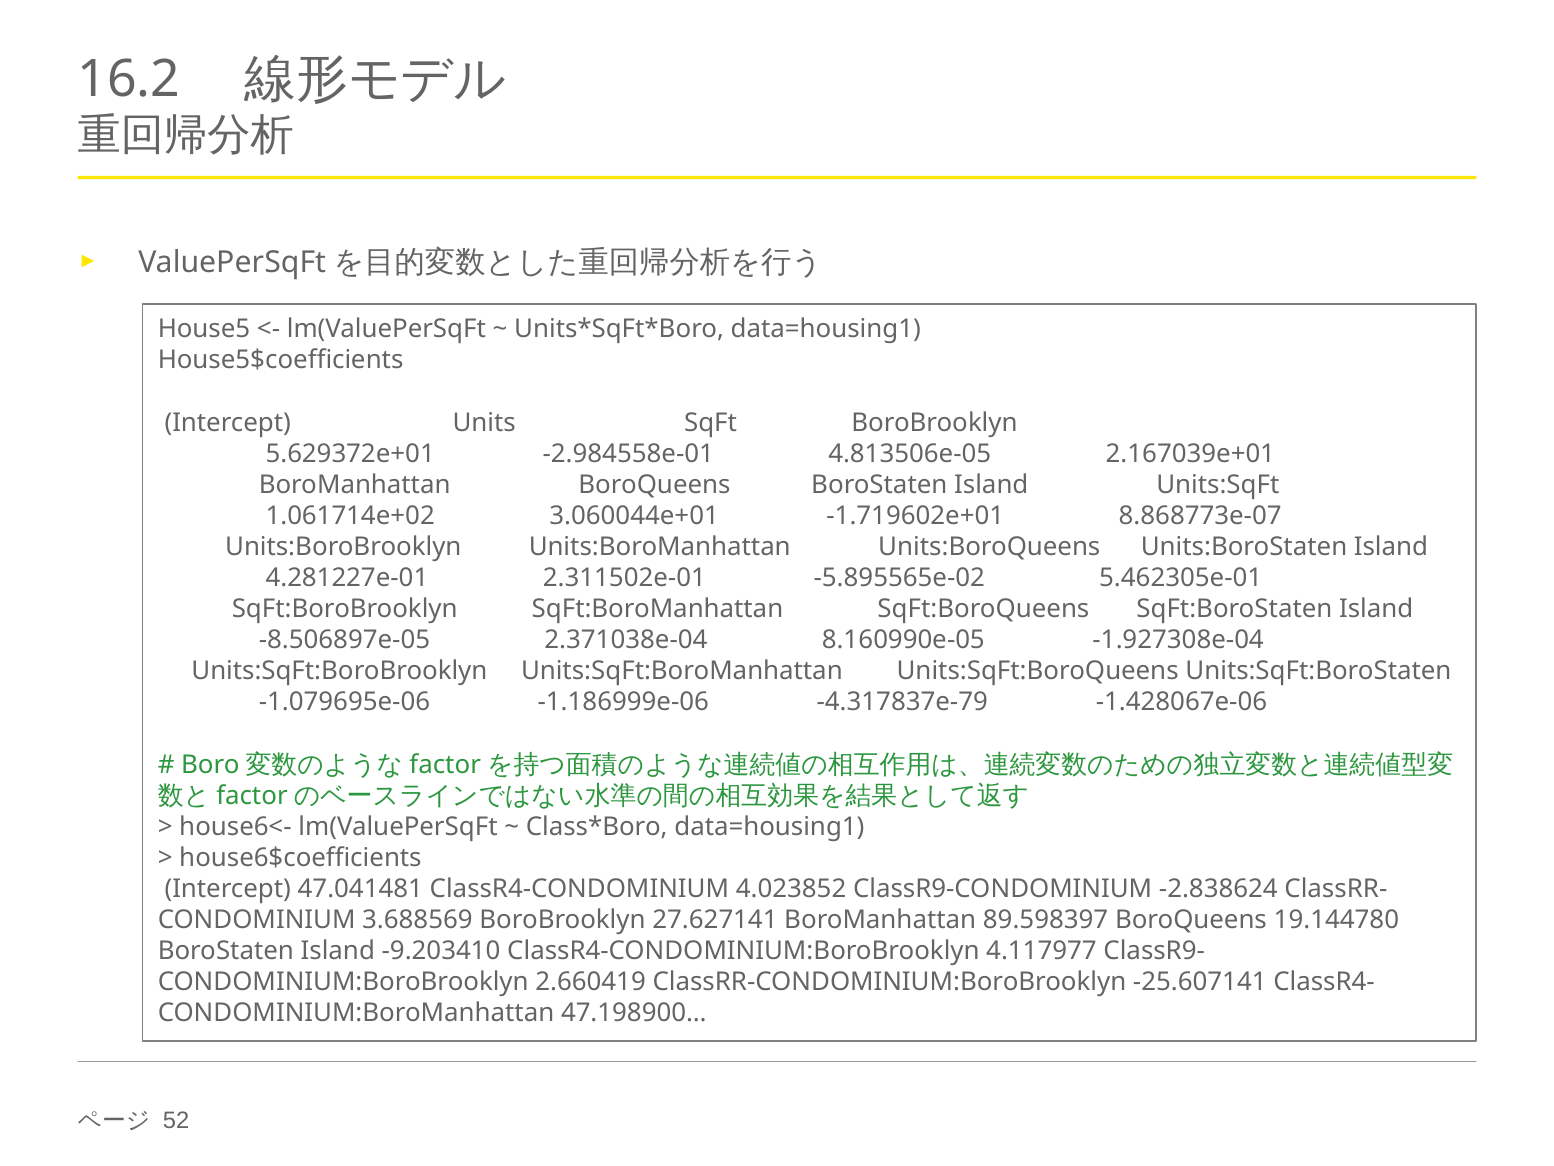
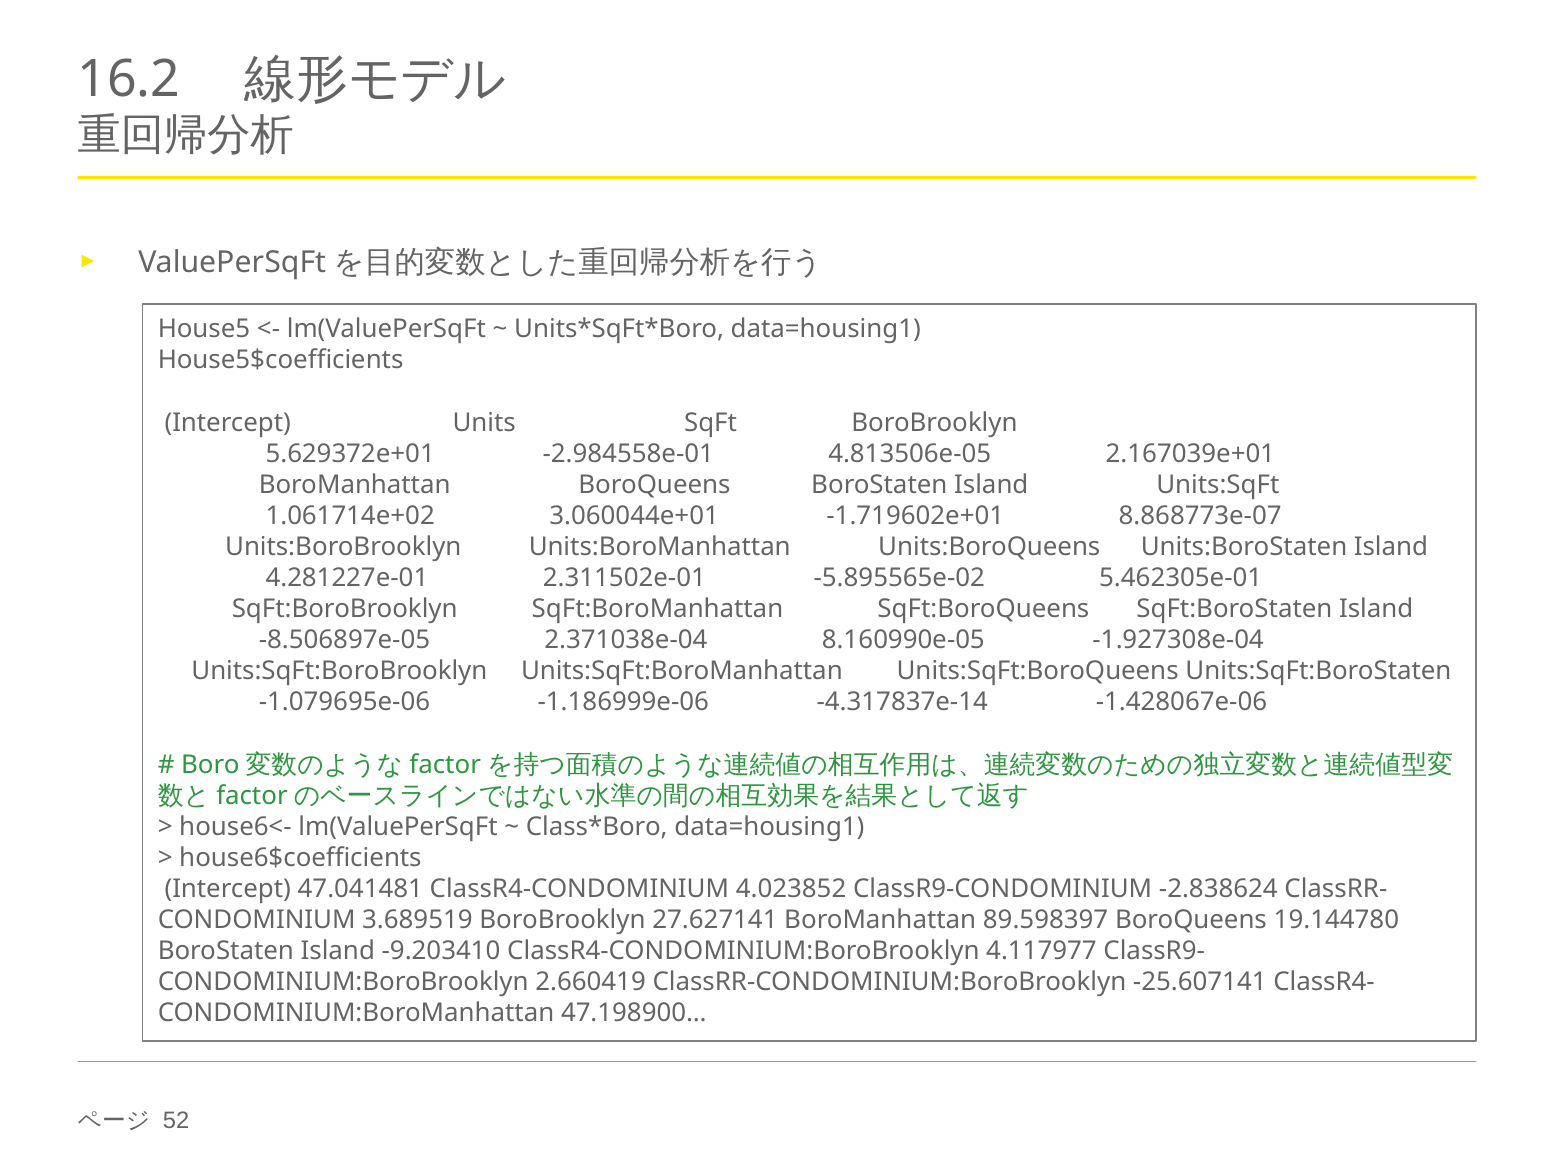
-4.317837e-79: -4.317837e-79 -> -4.317837e-14
3.688569: 3.688569 -> 3.689519
